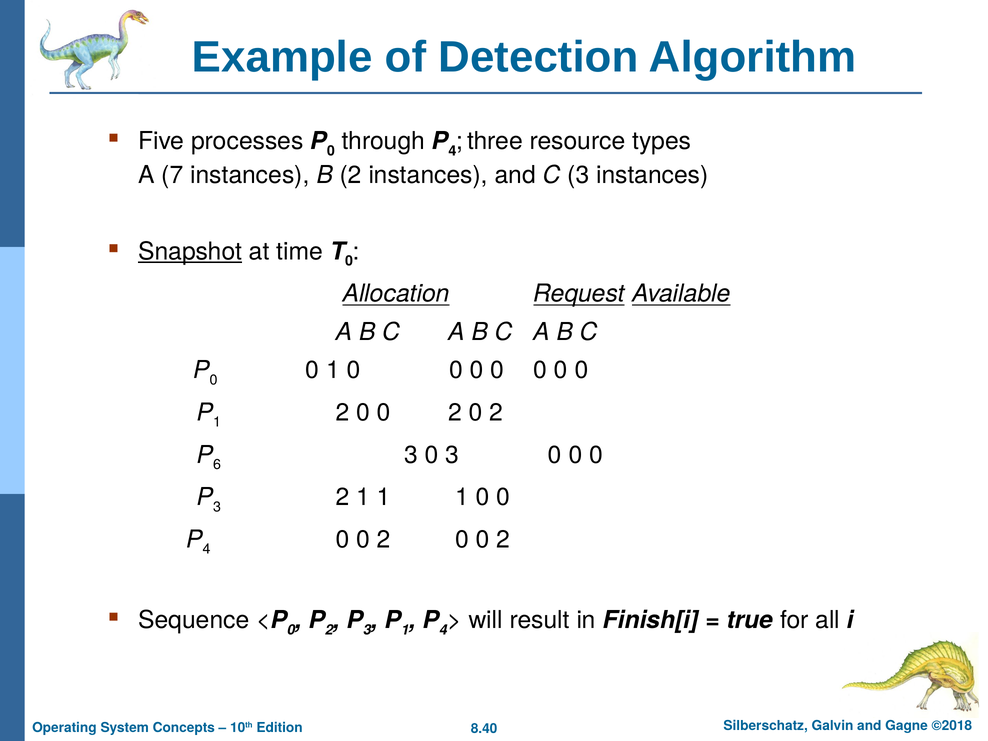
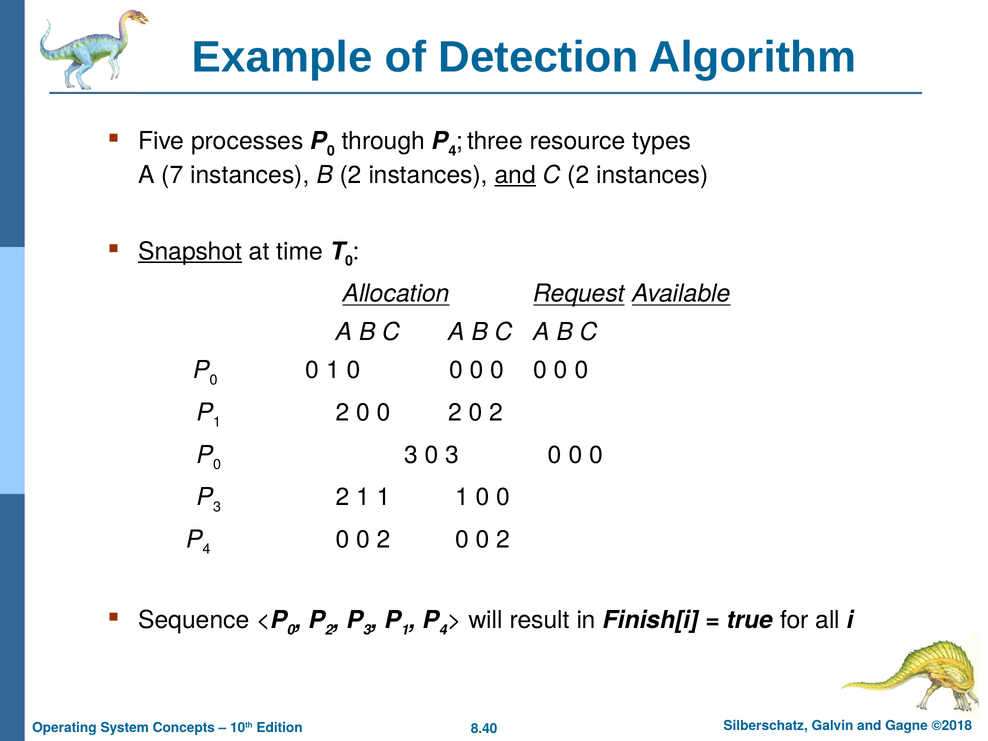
and at (515, 175) underline: none -> present
C 3: 3 -> 2
6 at (217, 465): 6 -> 0
